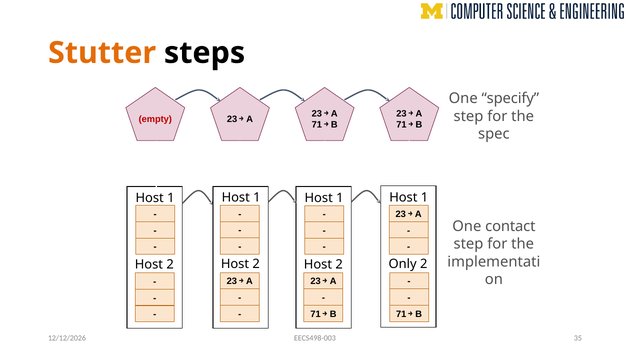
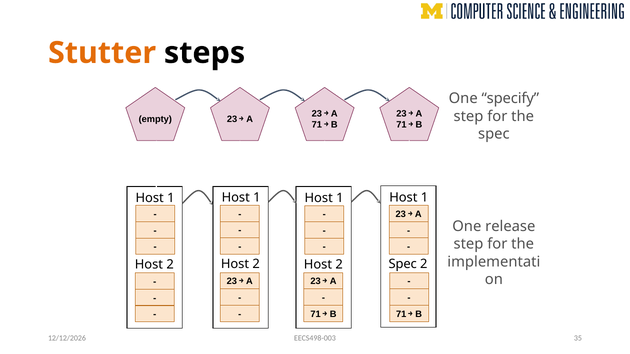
empty colour: red -> black
contact: contact -> release
Only at (403, 264): Only -> Spec
